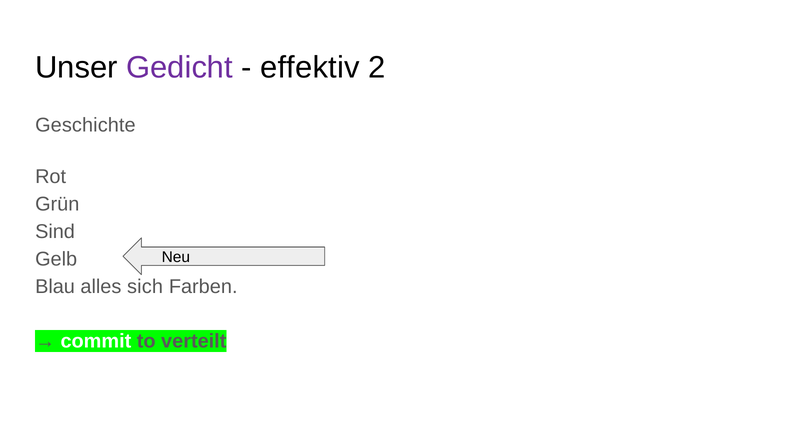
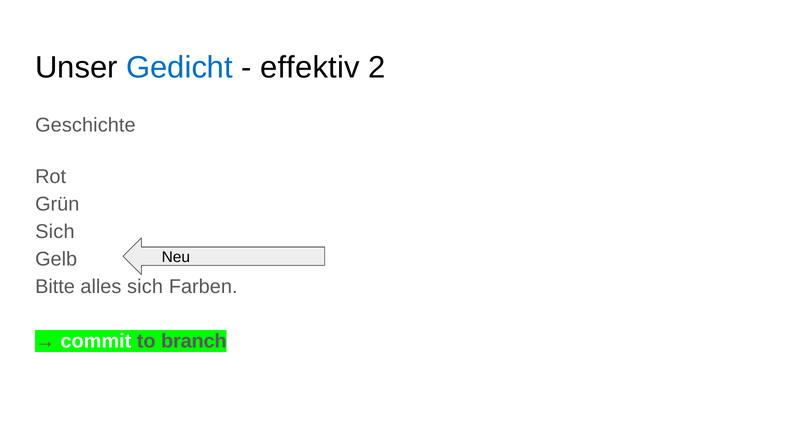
Gedicht colour: purple -> blue
Sind at (55, 232): Sind -> Sich
Blau: Blau -> Bitte
verteilt: verteilt -> branch
